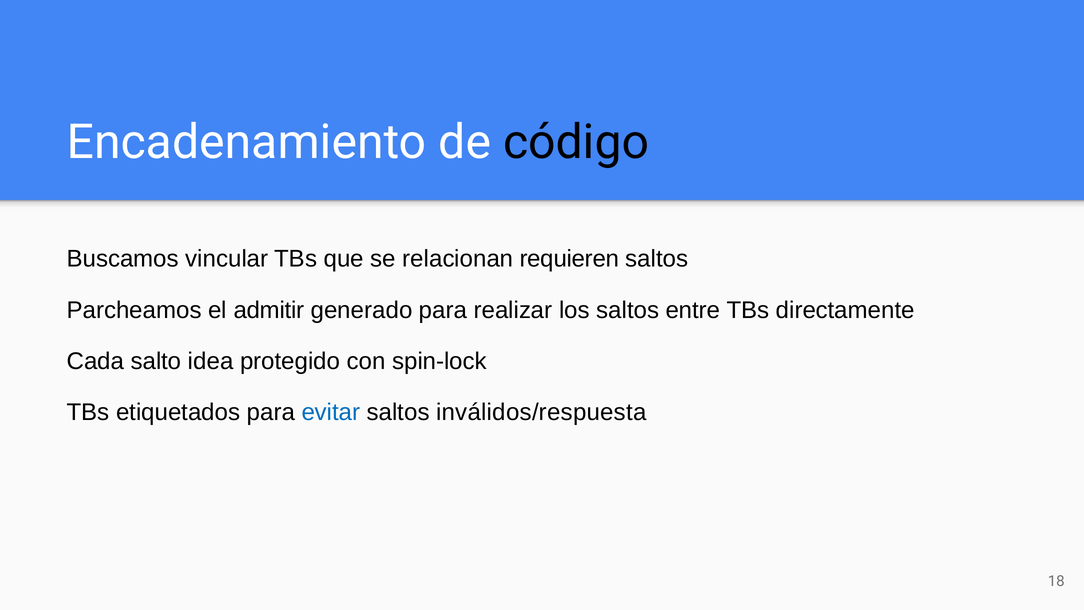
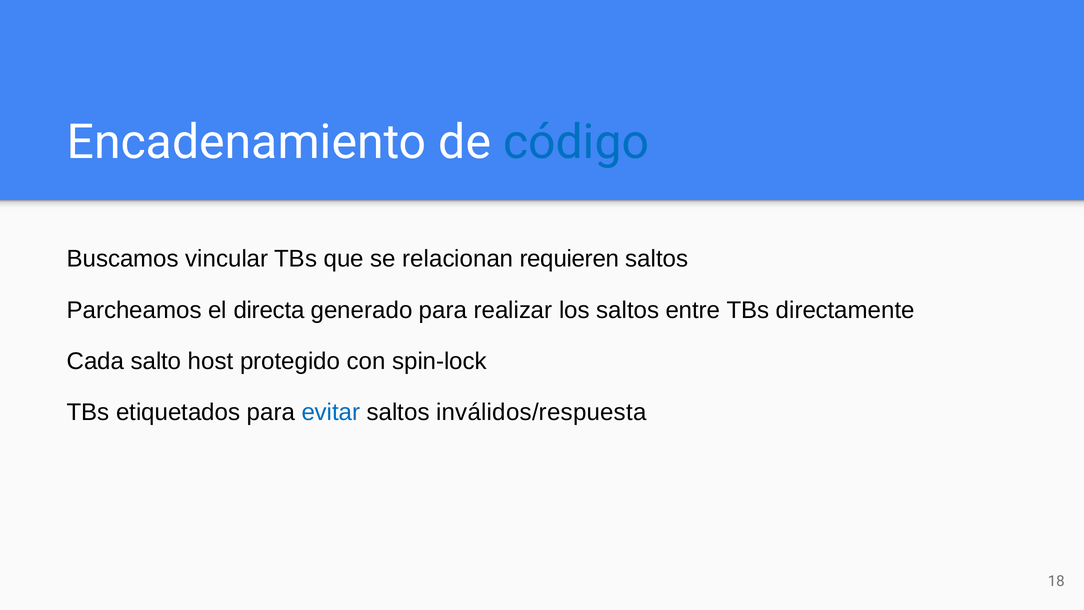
código colour: black -> blue
admitir: admitir -> directa
idea: idea -> host
